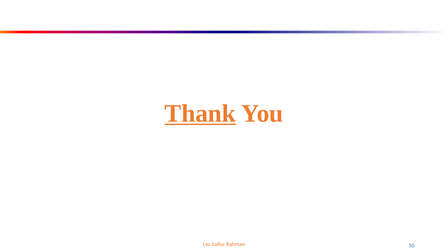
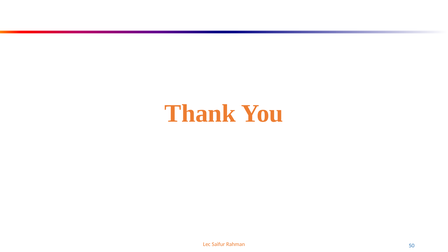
Thank underline: present -> none
